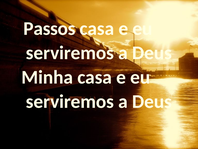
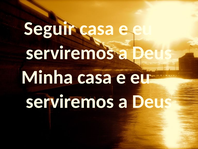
Passos: Passos -> Seguir
